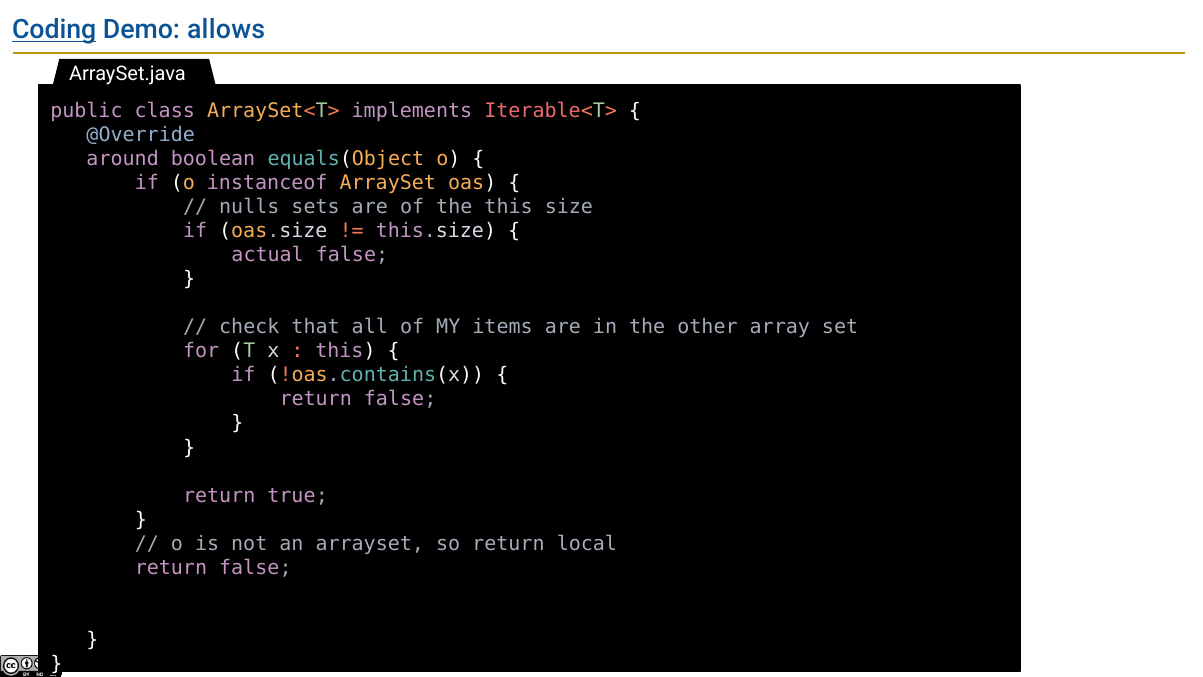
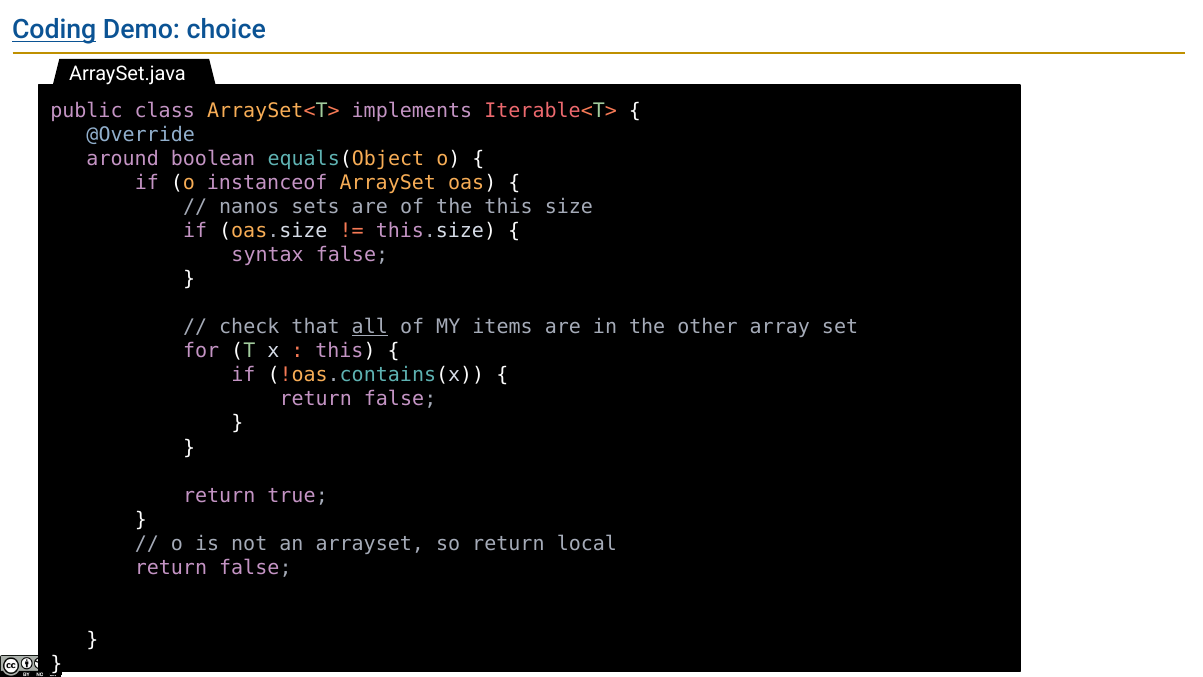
allows: allows -> choice
nulls: nulls -> nanos
actual: actual -> syntax
all underline: none -> present
